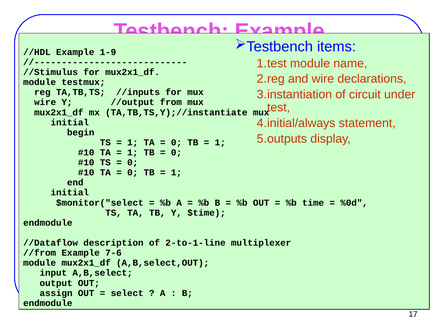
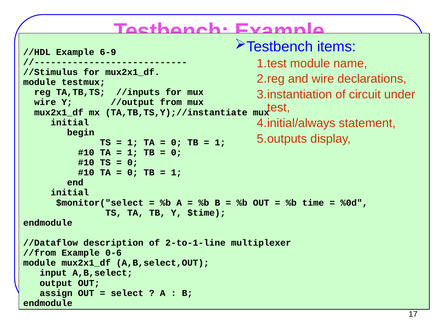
1-9: 1-9 -> 6-9
7-6: 7-6 -> 0-6
